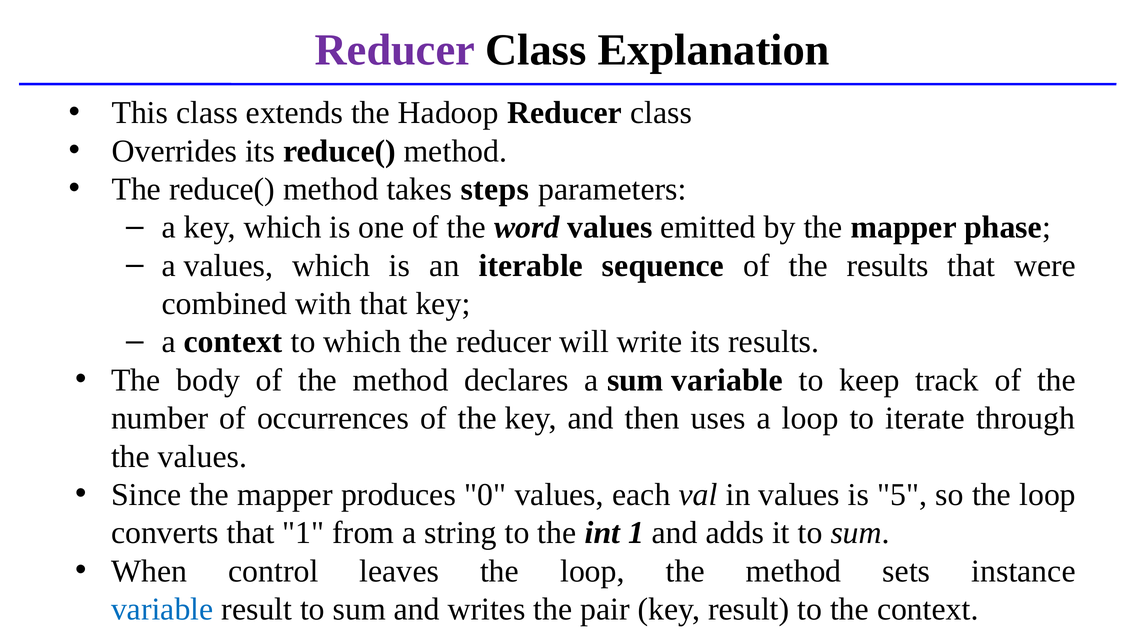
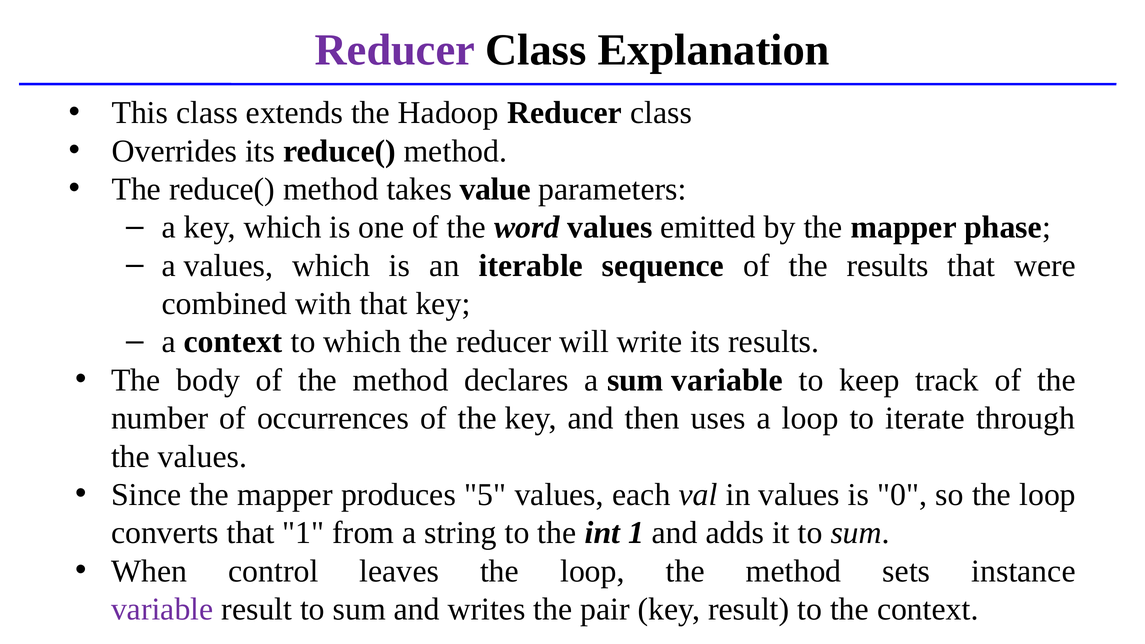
steps: steps -> value
0: 0 -> 5
5: 5 -> 0
variable at (162, 609) colour: blue -> purple
